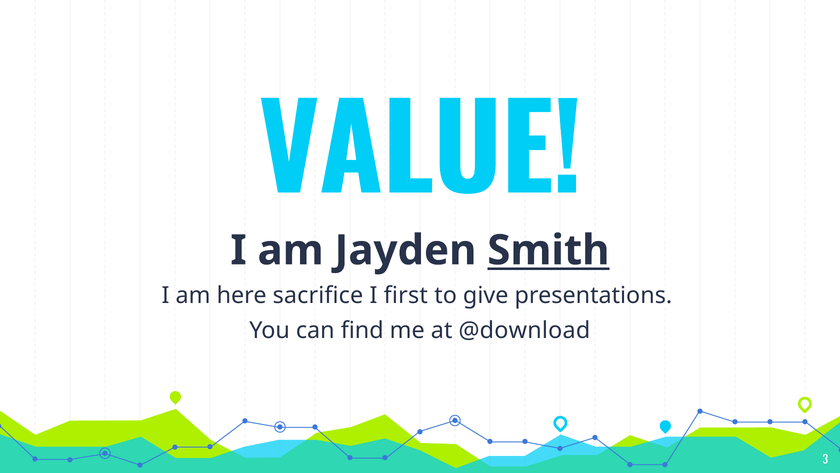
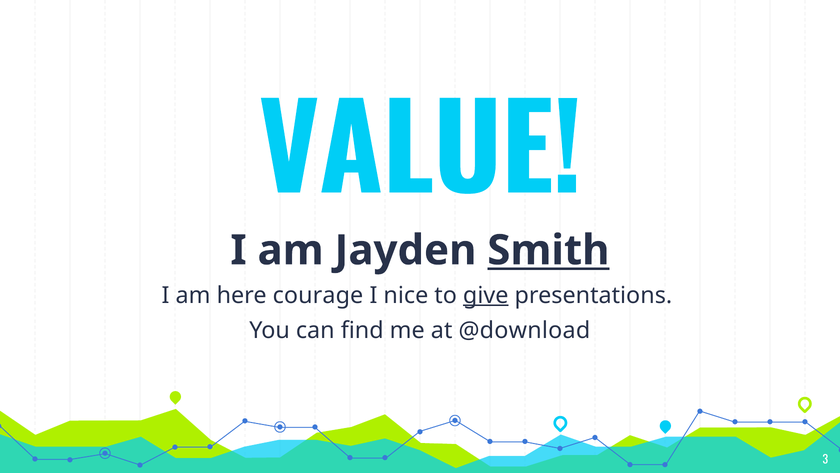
sacrifice: sacrifice -> courage
first: first -> nice
give underline: none -> present
